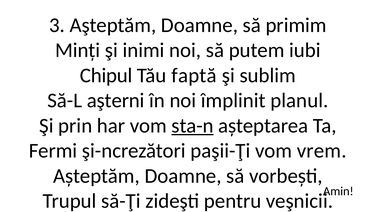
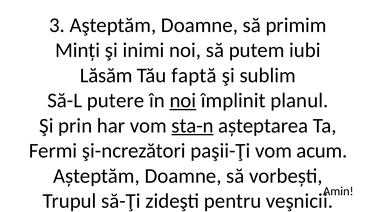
Chipul: Chipul -> Lăsăm
aşterni: aşterni -> putere
noi at (183, 100) underline: none -> present
vrem: vrem -> acum
